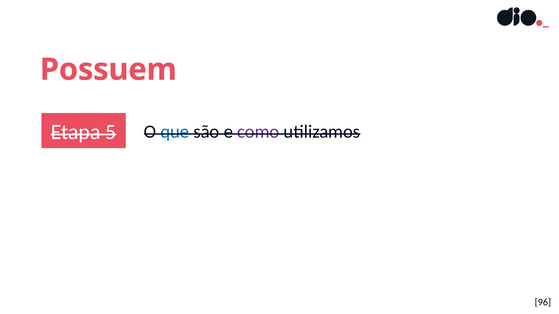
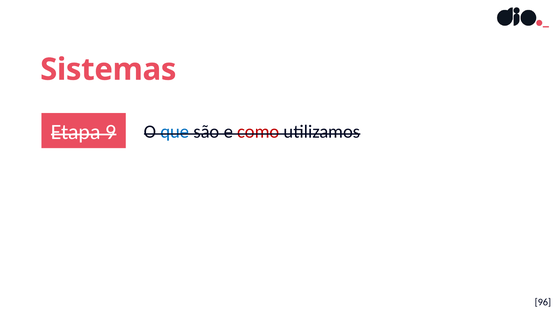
Possuem: Possuem -> Sistemas
5: 5 -> 9
como colour: purple -> red
